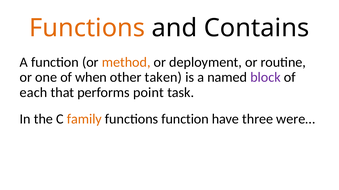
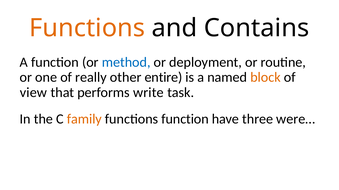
method colour: orange -> blue
when: when -> really
taken: taken -> entire
block colour: purple -> orange
each: each -> view
point: point -> write
